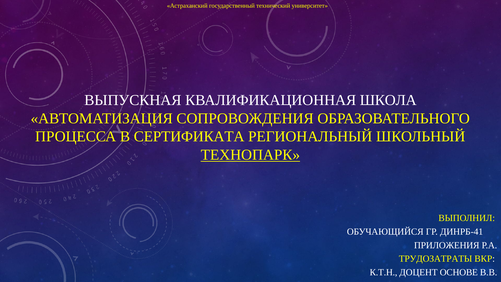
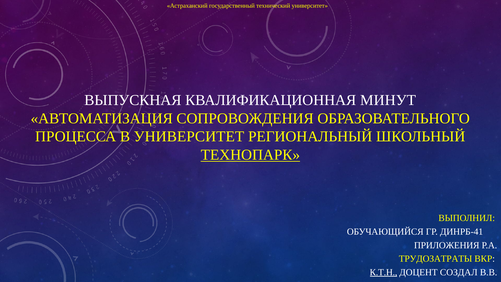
ШКОЛА: ШКОЛА -> МИНУТ
В СЕРТИФИКАТА: СЕРТИФИКАТА -> УНИВЕРСИТЕТ
К.Т.Н underline: none -> present
ОСНОВЕ: ОСНОВЕ -> СОЗДАЛ
